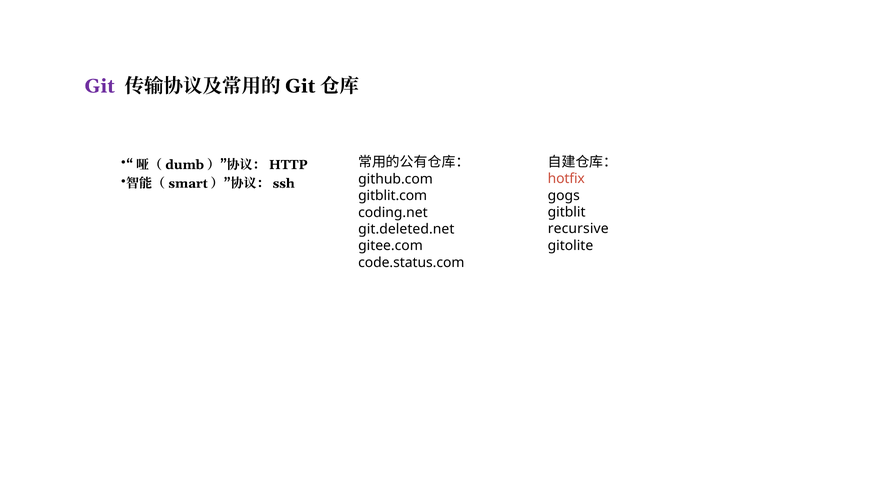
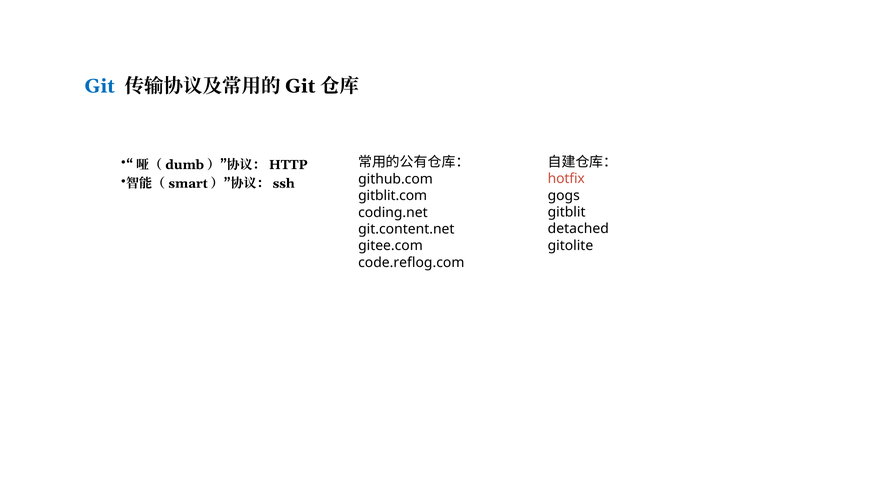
Git colour: purple -> blue
recursive: recursive -> detached
git.deleted.net: git.deleted.net -> git.content.net
code.status.com: code.status.com -> code.reflog.com
